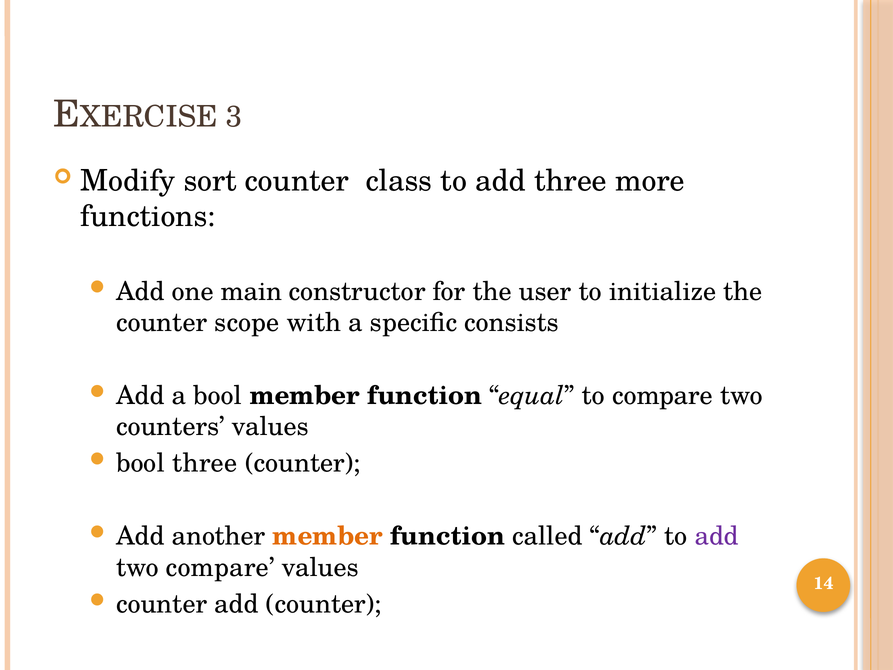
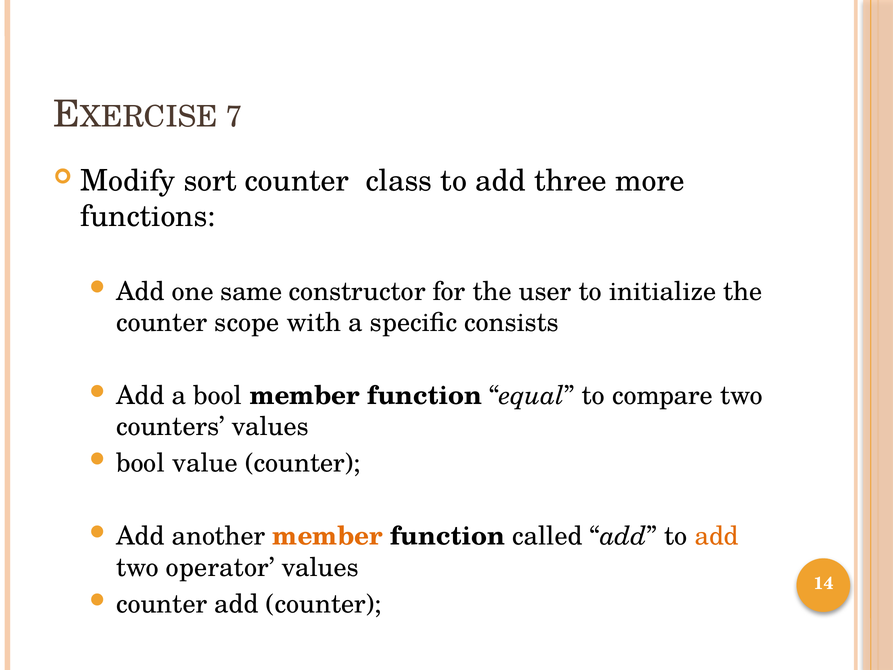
3: 3 -> 7
main: main -> same
bool three: three -> value
add at (717, 536) colour: purple -> orange
two compare: compare -> operator
